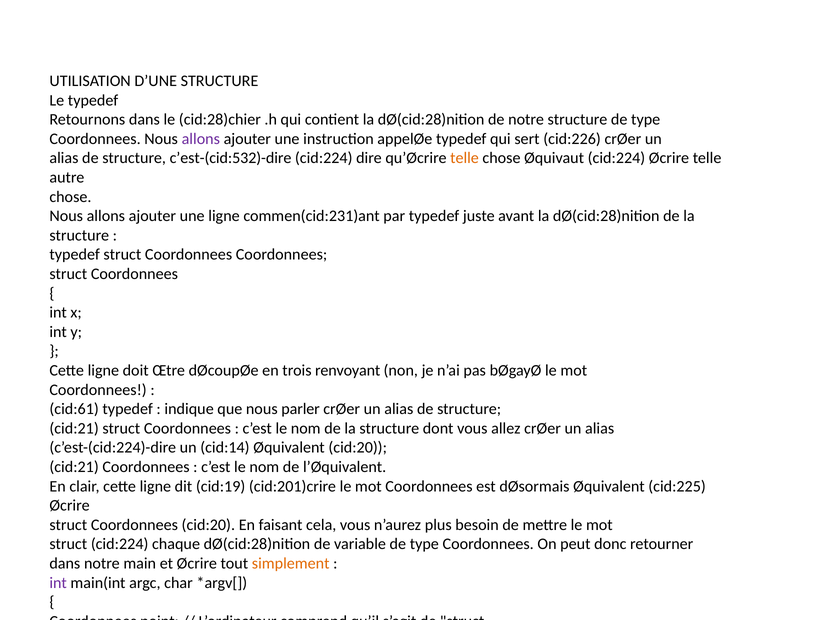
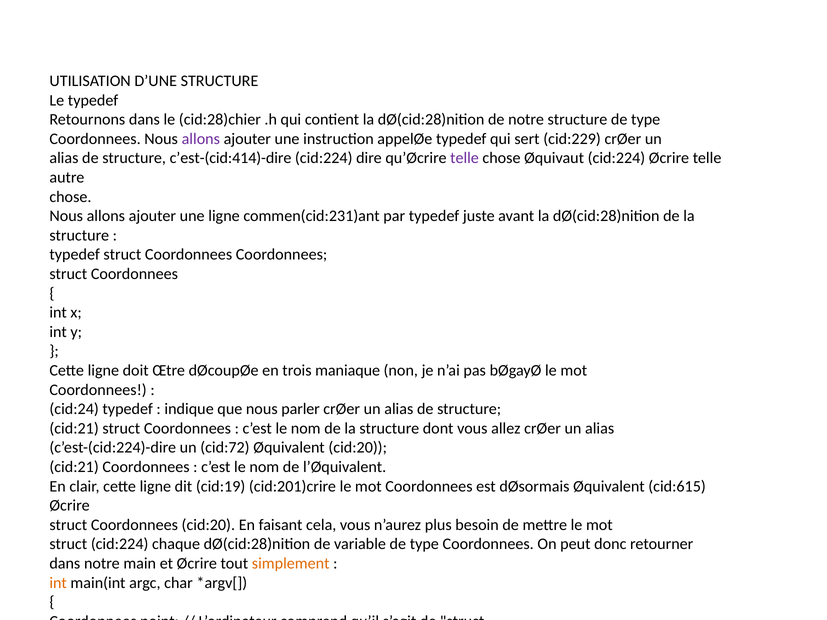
cid:226: cid:226 -> cid:229
c’est-(cid:532)-dire: c’est-(cid:532)-dire -> c’est-(cid:414)-dire
telle at (465, 158) colour: orange -> purple
renvoyant: renvoyant -> maniaque
cid:61: cid:61 -> cid:24
cid:14: cid:14 -> cid:72
cid:225: cid:225 -> cid:615
int at (58, 583) colour: purple -> orange
